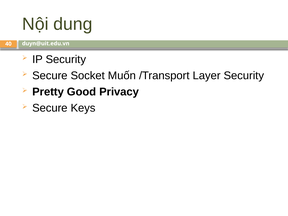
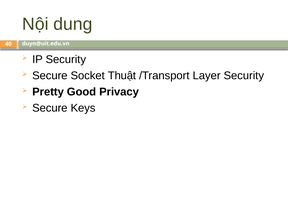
Muốn: Muốn -> Thuật
